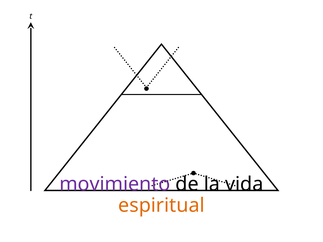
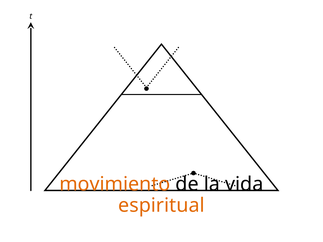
movimiento colour: purple -> orange
